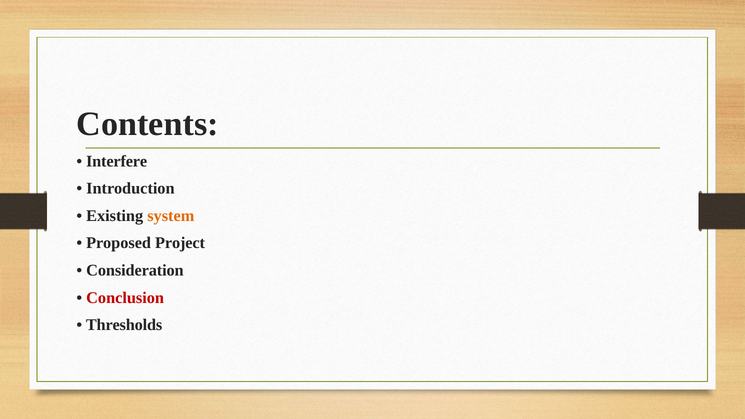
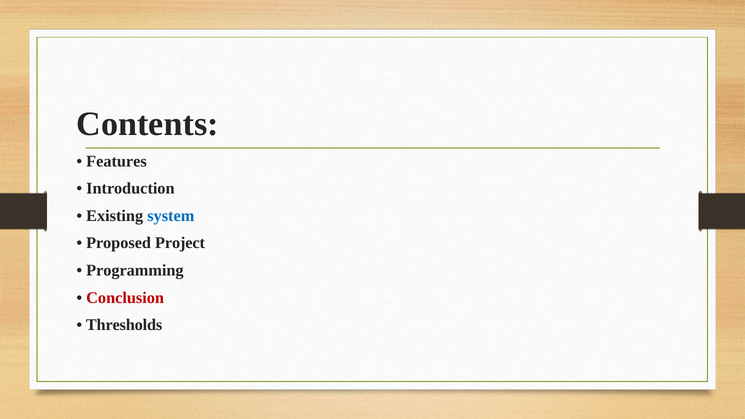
Interfere: Interfere -> Features
system colour: orange -> blue
Consideration: Consideration -> Programming
